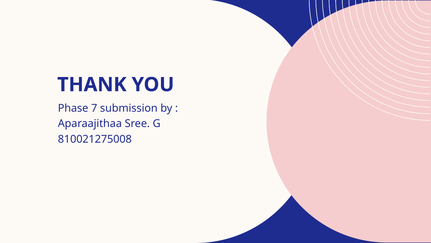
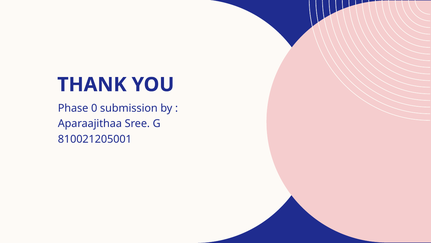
7: 7 -> 0
810021275008: 810021275008 -> 810021205001
